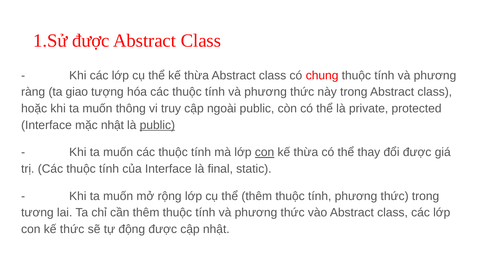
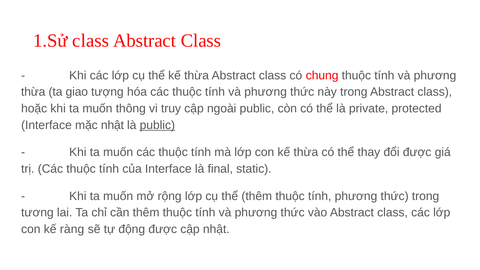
được at (91, 41): được -> class
ràng at (33, 92): ràng -> thừa
con at (265, 152) underline: present -> none
kế thức: thức -> ràng
